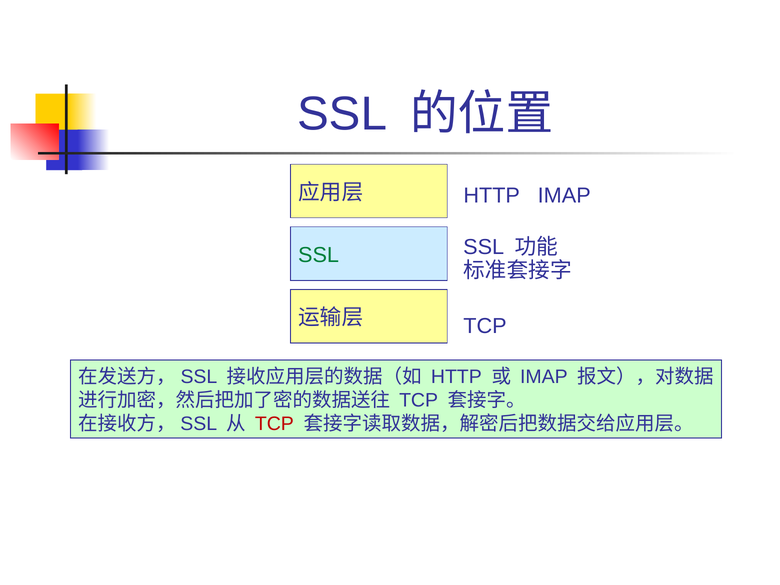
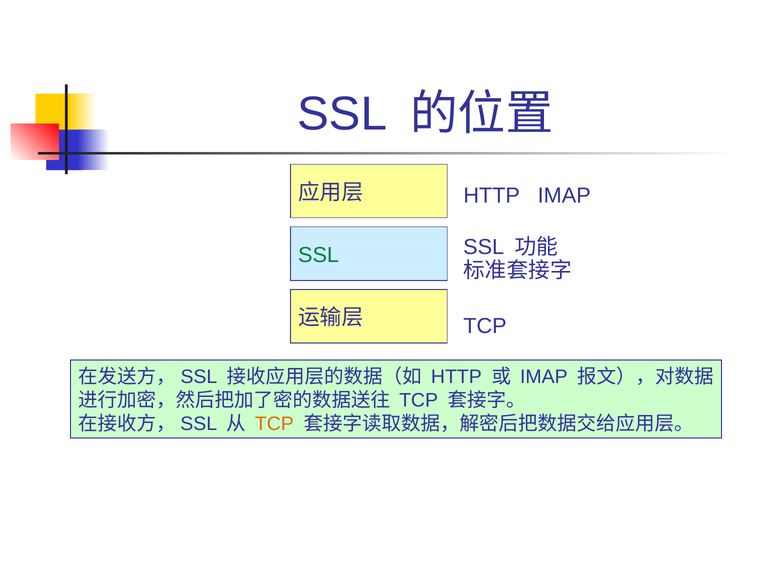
TCP at (274, 424) colour: red -> orange
